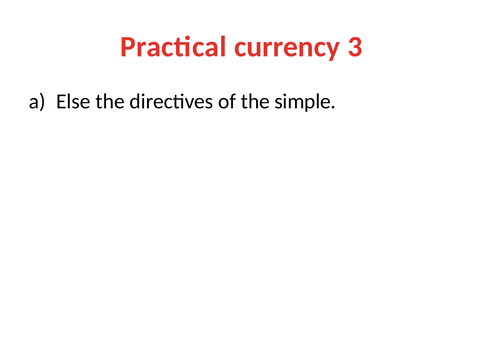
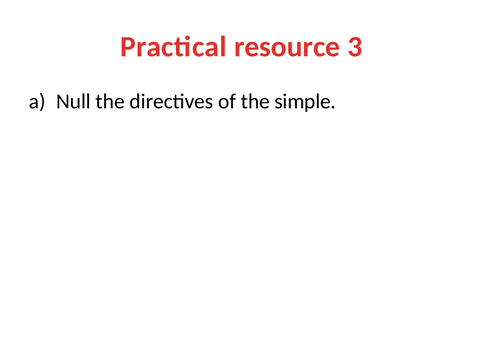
currency: currency -> resource
Else: Else -> Null
